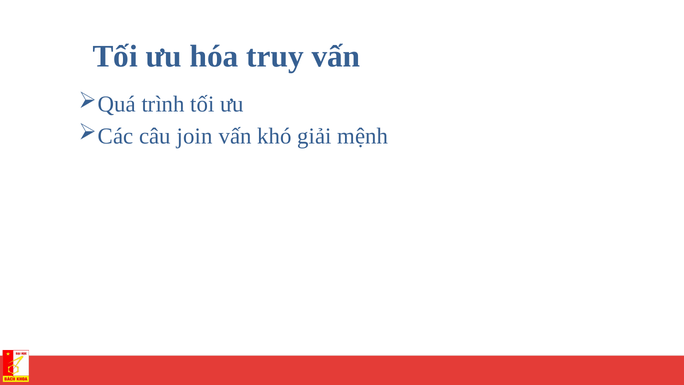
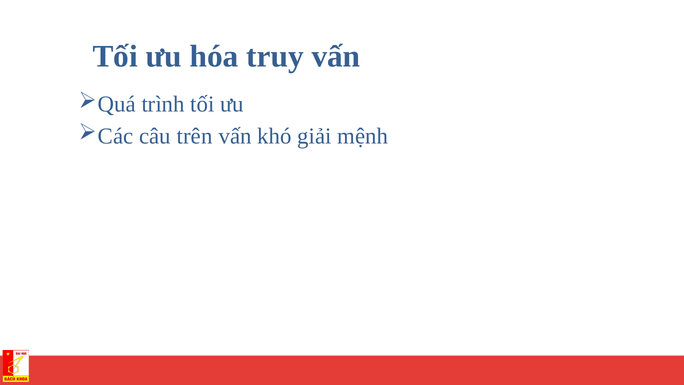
join: join -> trên
